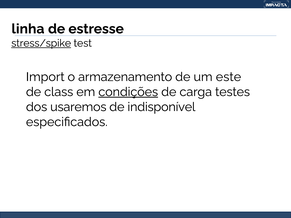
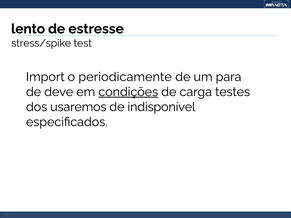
linha: linha -> lento
stress/spike underline: present -> none
armazenamento: armazenamento -> periodicamente
este: este -> para
class: class -> deve
